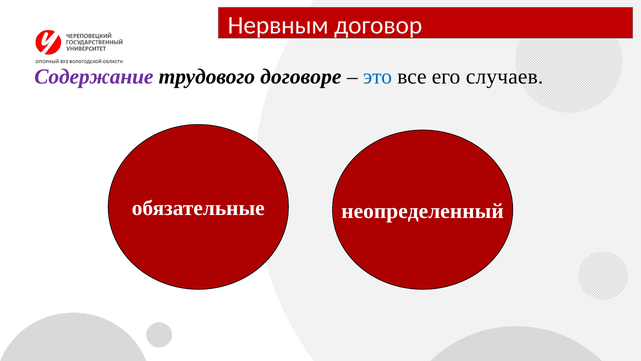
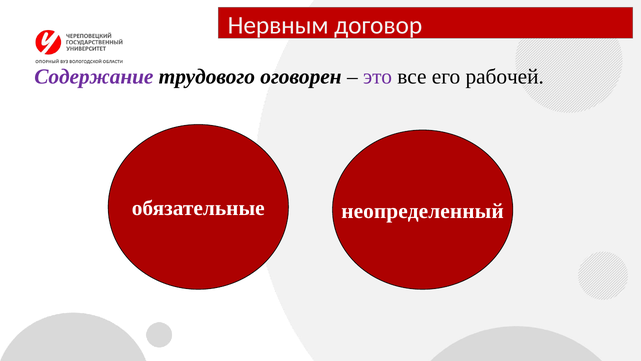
договоре: договоре -> оговорен
это colour: blue -> purple
случаев: случаев -> рабочей
